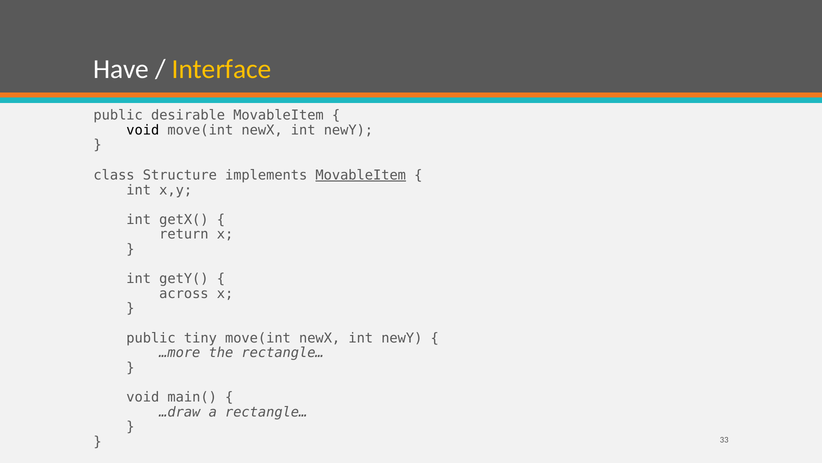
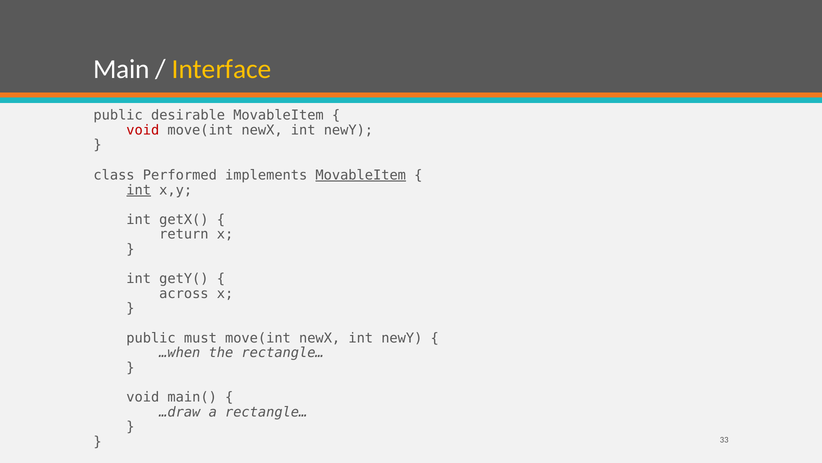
Have: Have -> Main
void at (143, 130) colour: black -> red
Structure: Structure -> Performed
int at (139, 190) underline: none -> present
tiny: tiny -> must
…more: …more -> …when
